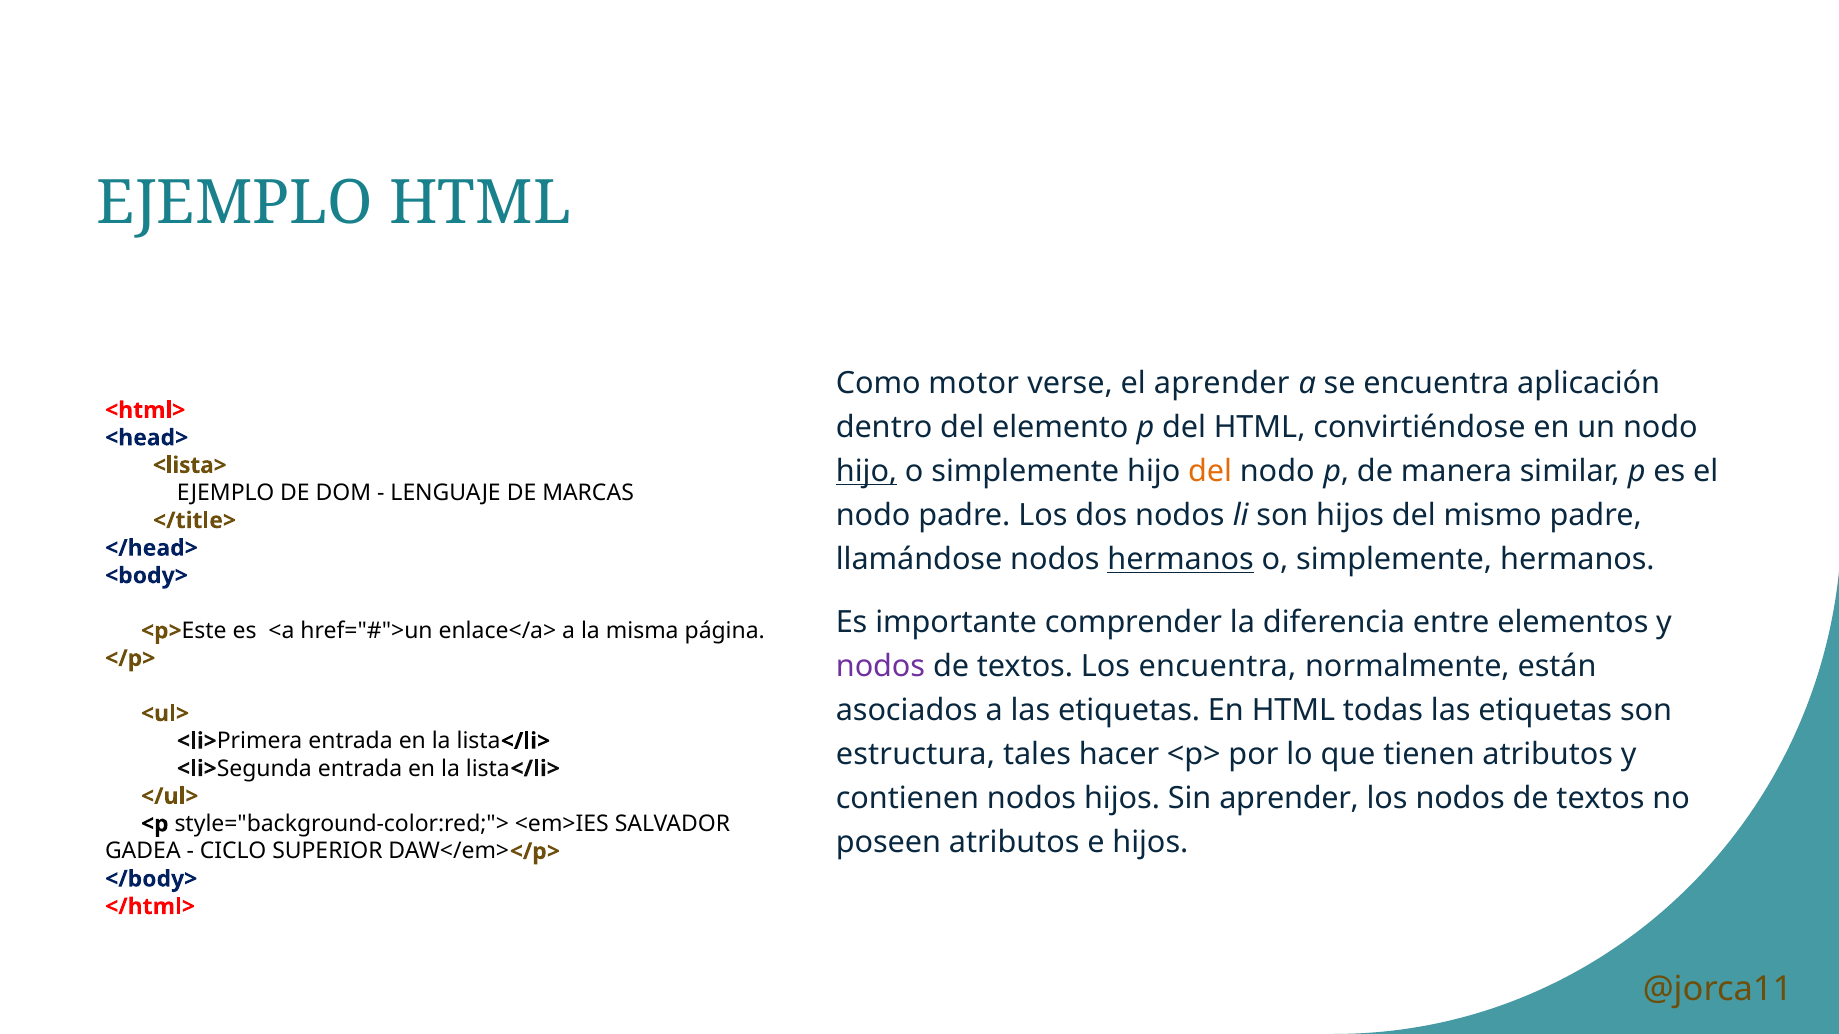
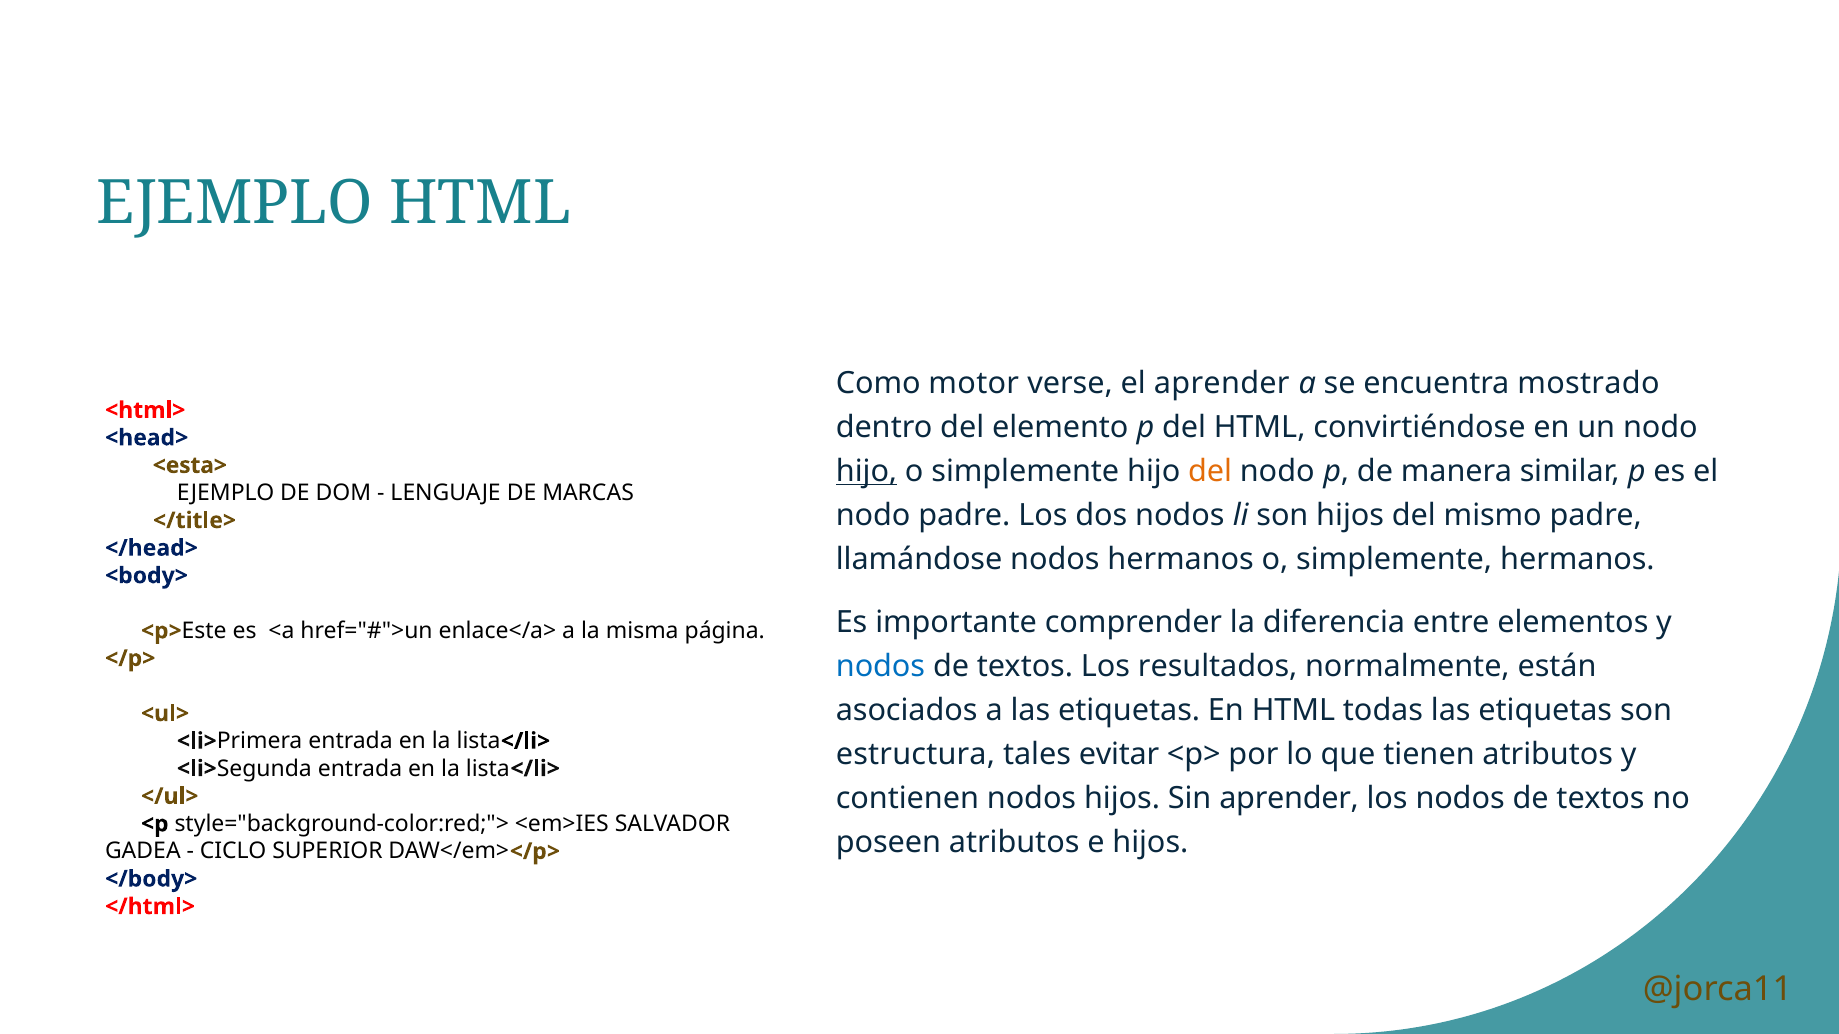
aplicación: aplicación -> mostrado
<lista>: <lista> -> <esta>
hermanos at (1181, 560) underline: present -> none
nodos at (881, 667) colour: purple -> blue
Los encuentra: encuentra -> resultados
hacer: hacer -> evitar
